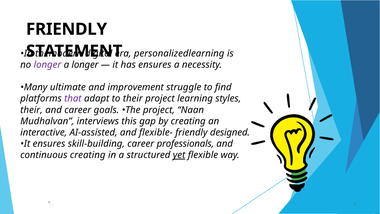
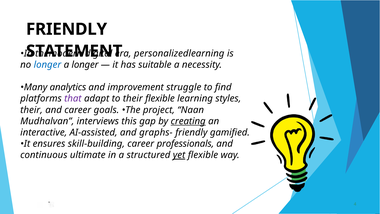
longer at (47, 65) colour: purple -> blue
has ensures: ensures -> suitable
ultimate: ultimate -> analytics
their project: project -> flexible
creating at (188, 121) underline: none -> present
flexible-: flexible- -> graphs-
designed: designed -> gamified
continuous creating: creating -> ultimate
